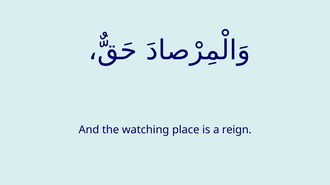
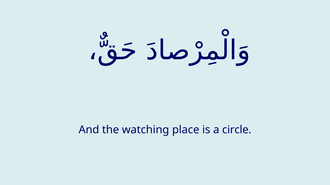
reign: reign -> circle
